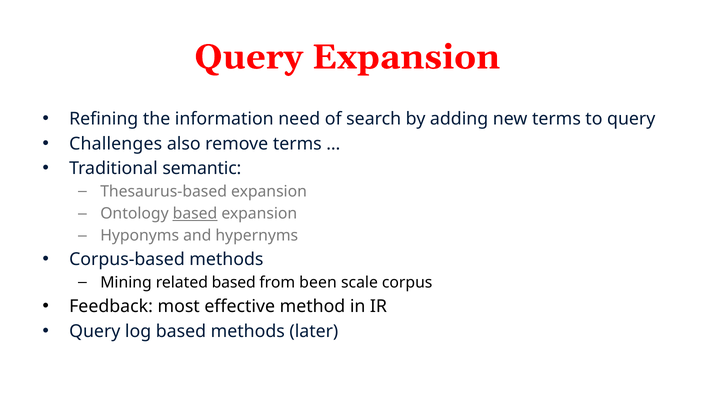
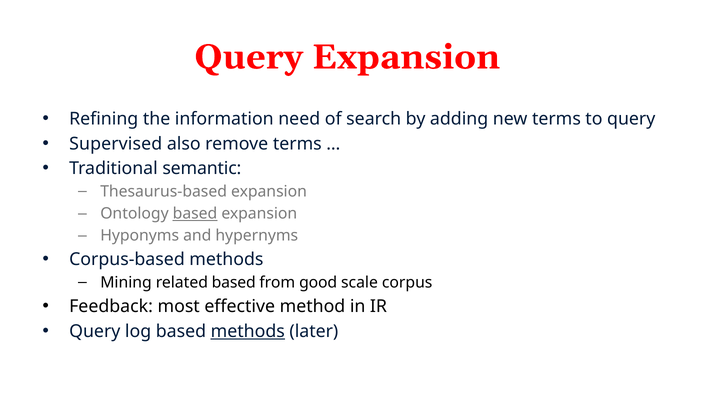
Challenges: Challenges -> Supervised
been: been -> good
methods at (248, 332) underline: none -> present
